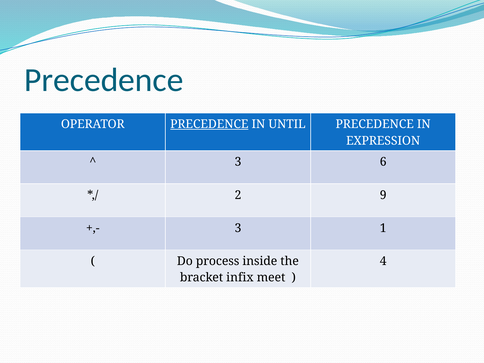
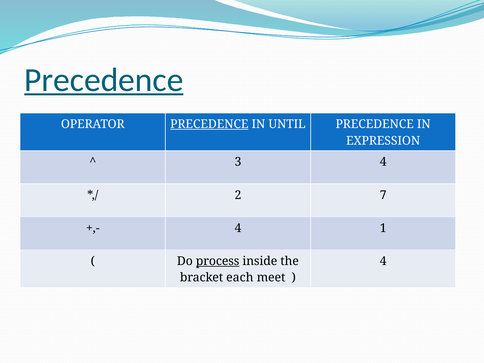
Precedence at (104, 80) underline: none -> present
3 6: 6 -> 4
9: 9 -> 7
3 at (238, 228): 3 -> 4
process underline: none -> present
infix: infix -> each
